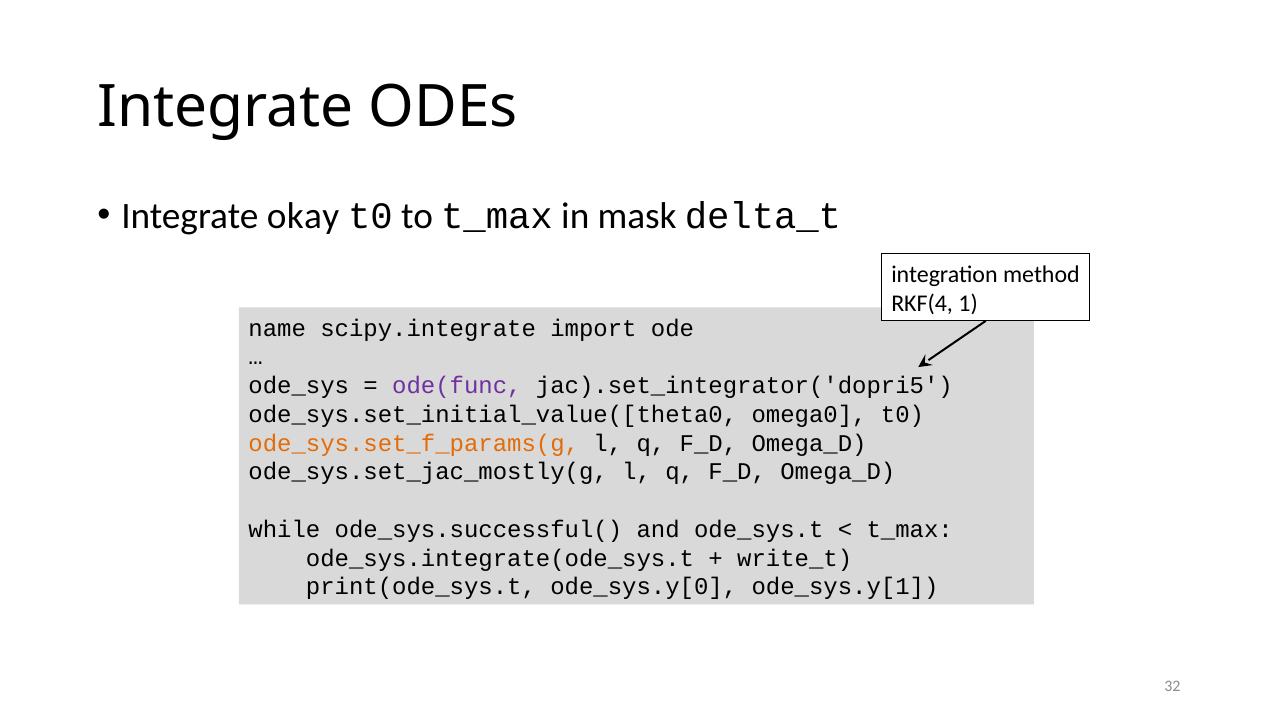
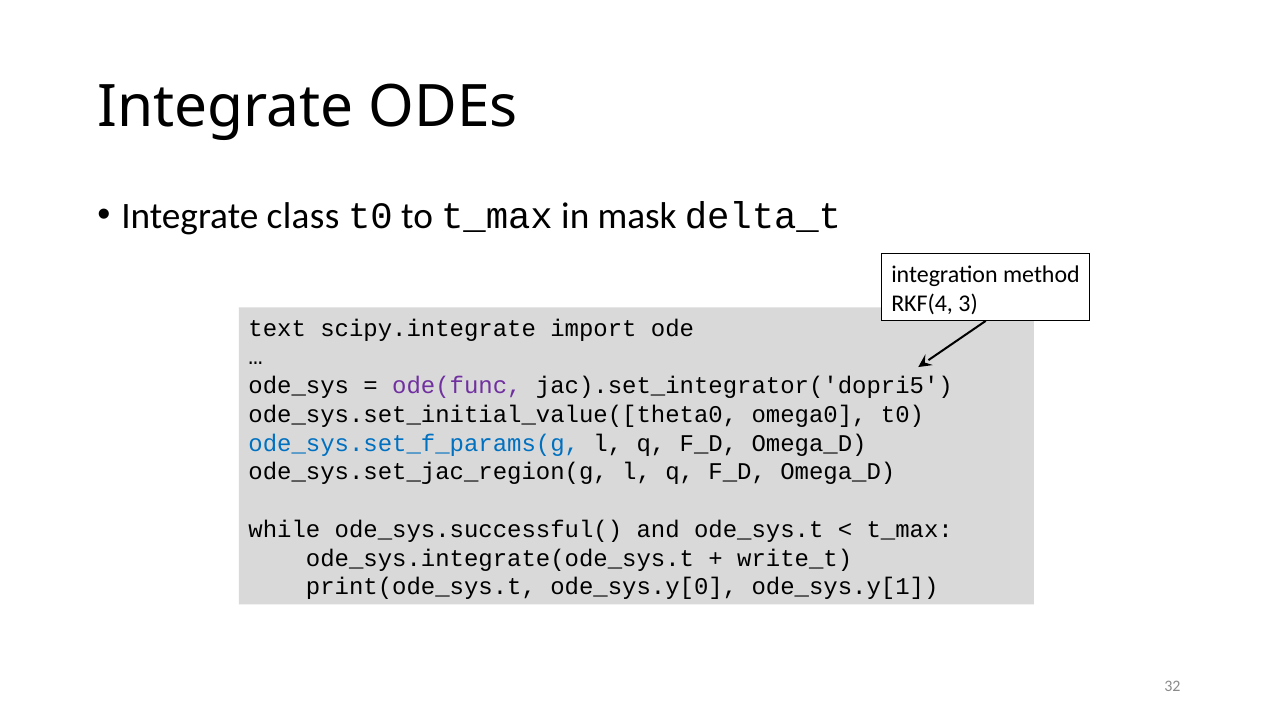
okay: okay -> class
1: 1 -> 3
name: name -> text
ode_sys.set_f_params(g colour: orange -> blue
ode_sys.set_jac_mostly(g: ode_sys.set_jac_mostly(g -> ode_sys.set_jac_region(g
